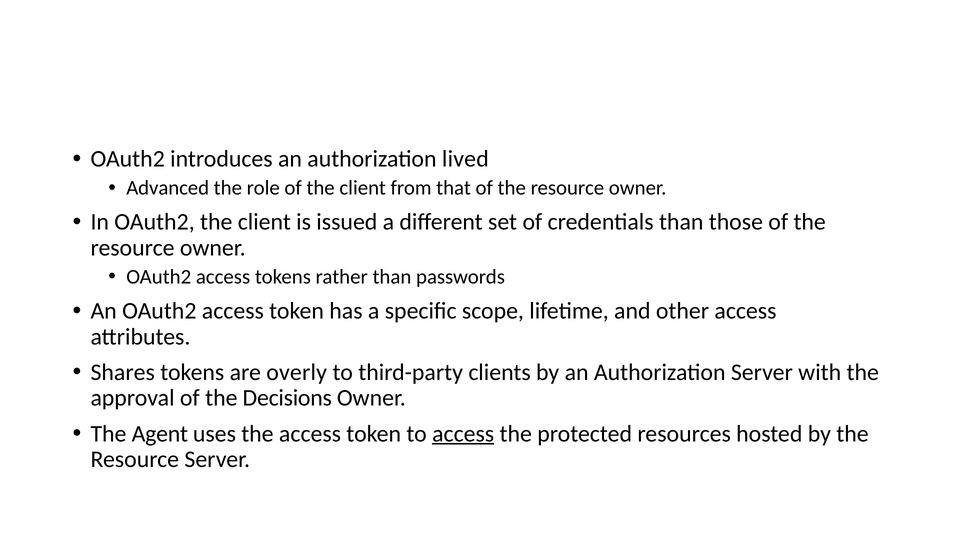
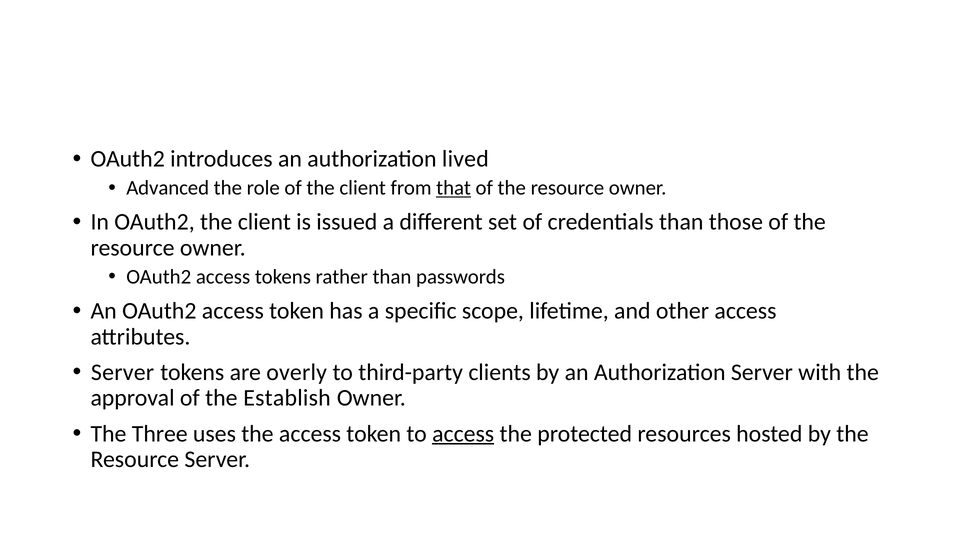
that underline: none -> present
Shares at (123, 372): Shares -> Server
Decisions: Decisions -> Establish
Agent: Agent -> Three
